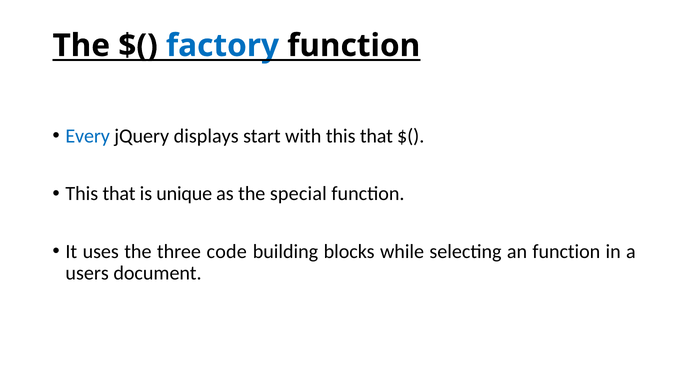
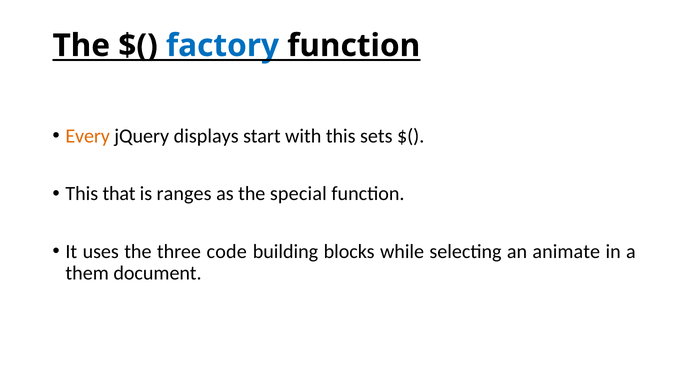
Every colour: blue -> orange
with this that: that -> sets
unique: unique -> ranges
an function: function -> animate
users: users -> them
